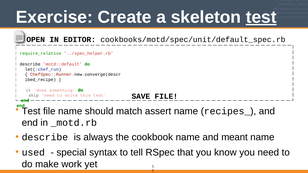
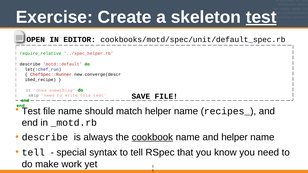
match assert: assert -> helper
cookbook underline: none -> present
and meant: meant -> helper
used at (33, 153): used -> tell
